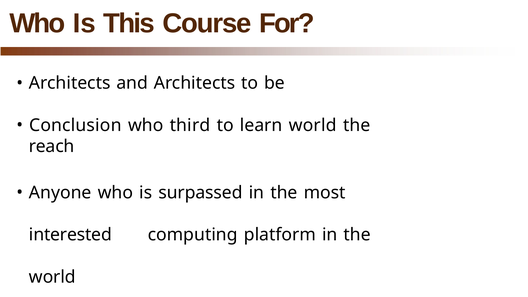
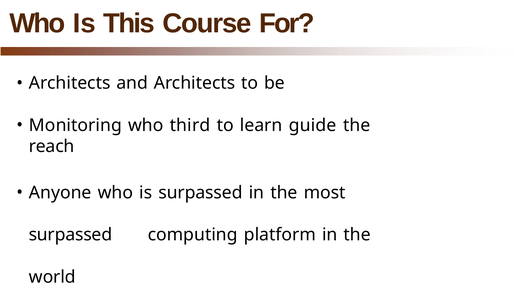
Conclusion: Conclusion -> Monitoring
learn world: world -> guide
interested at (70, 235): interested -> surpassed
